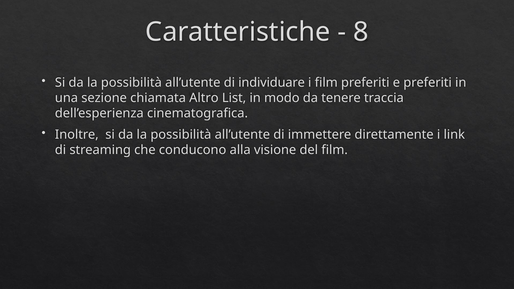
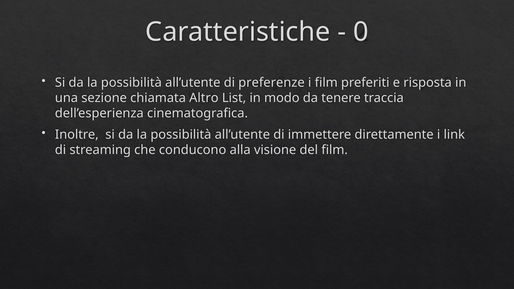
8: 8 -> 0
individuare: individuare -> preferenze
e preferiti: preferiti -> risposta
